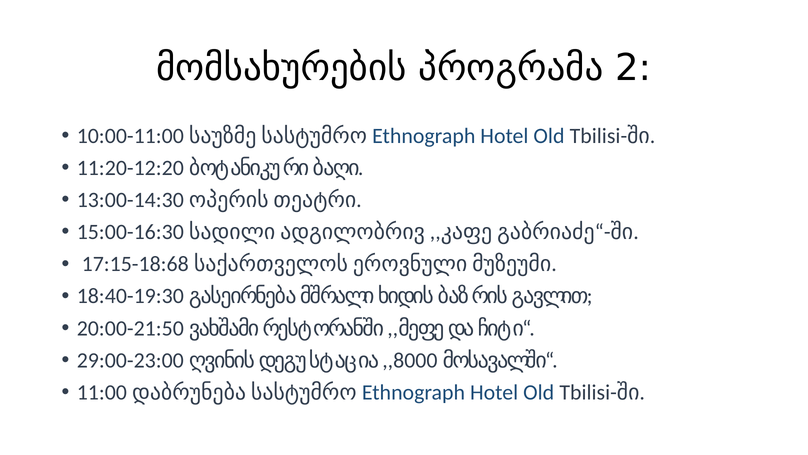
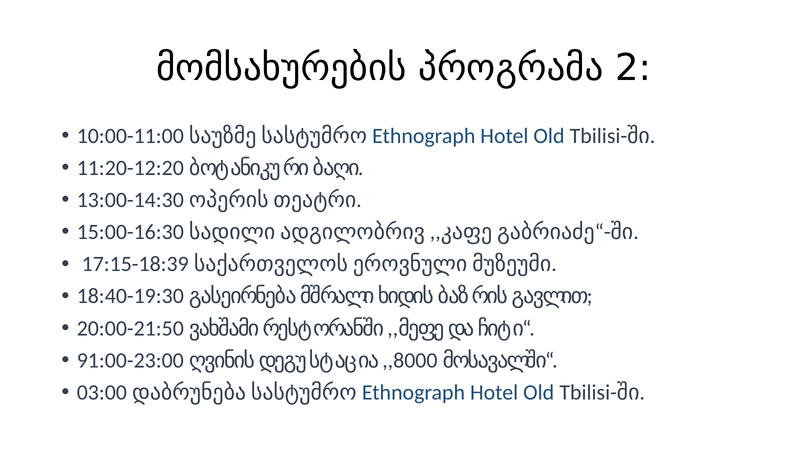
17:15-18:68: 17:15-18:68 -> 17:15-18:39
29:00-23:00: 29:00-23:00 -> 91:00-23:00
11:00: 11:00 -> 03:00
